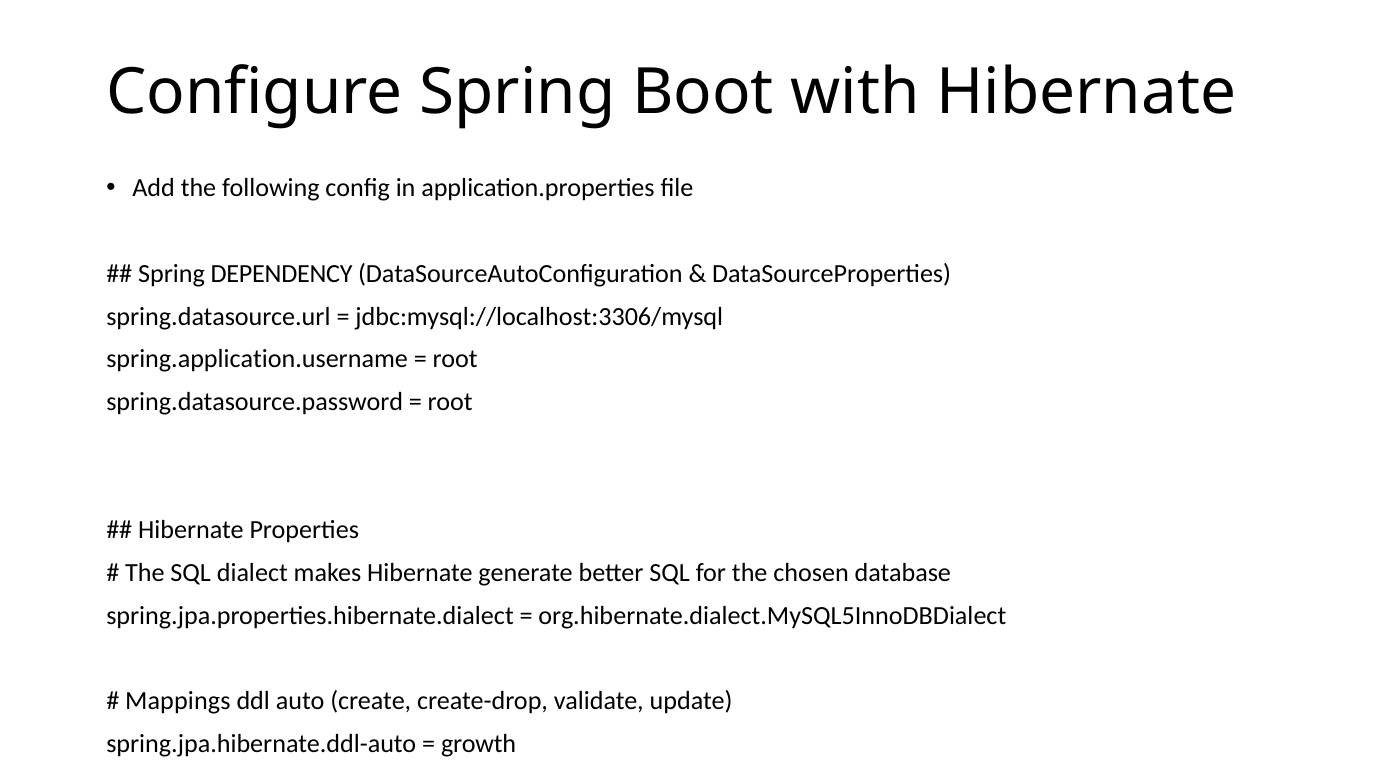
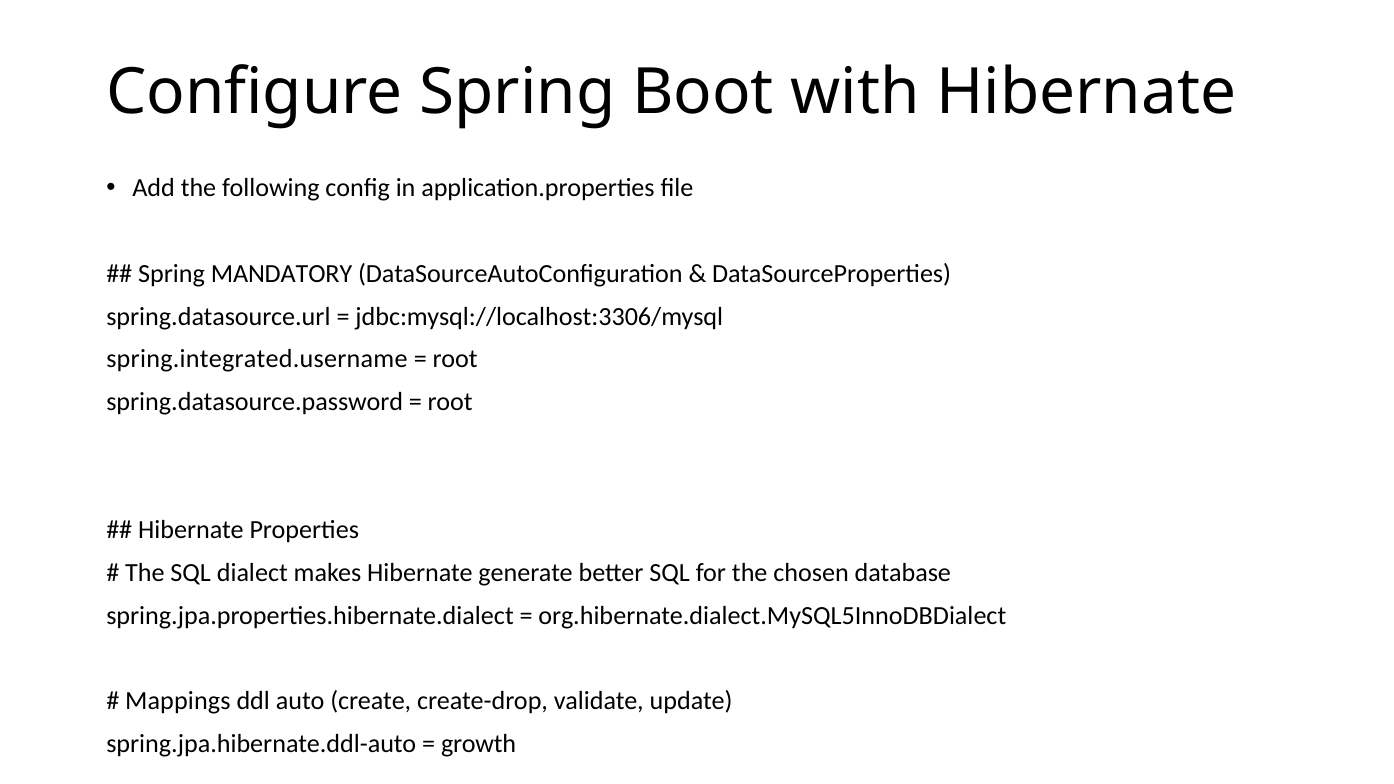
DEPENDENCY: DEPENDENCY -> MANDATORY
spring.application.username: spring.application.username -> spring.integrated.username
